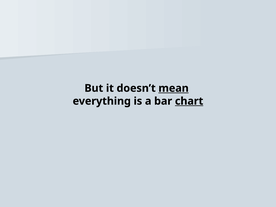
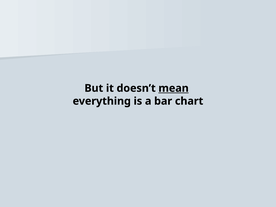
chart underline: present -> none
